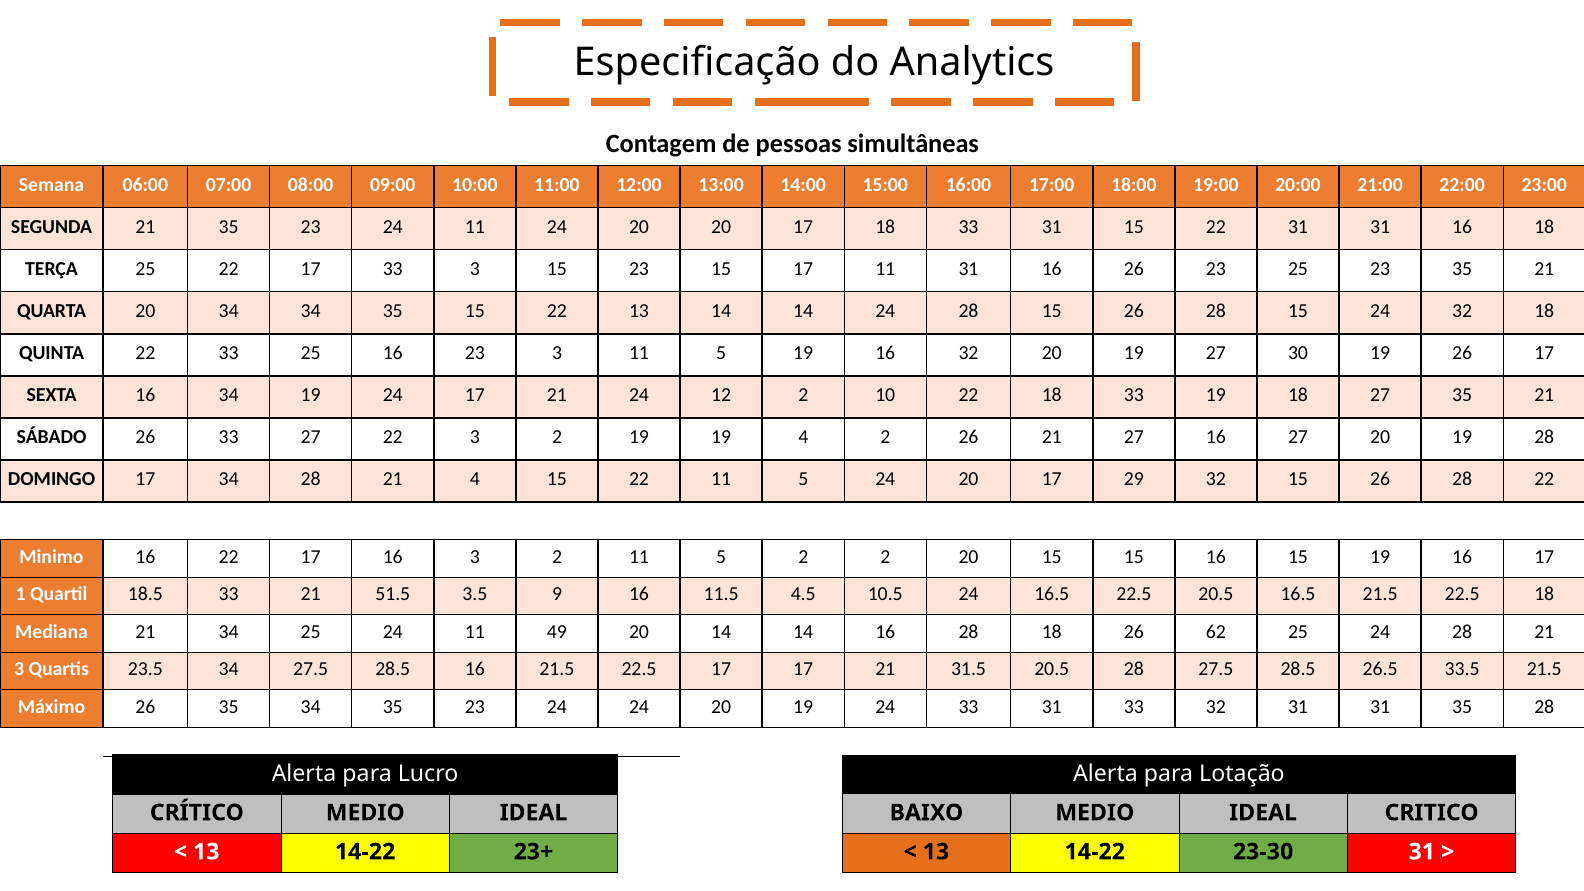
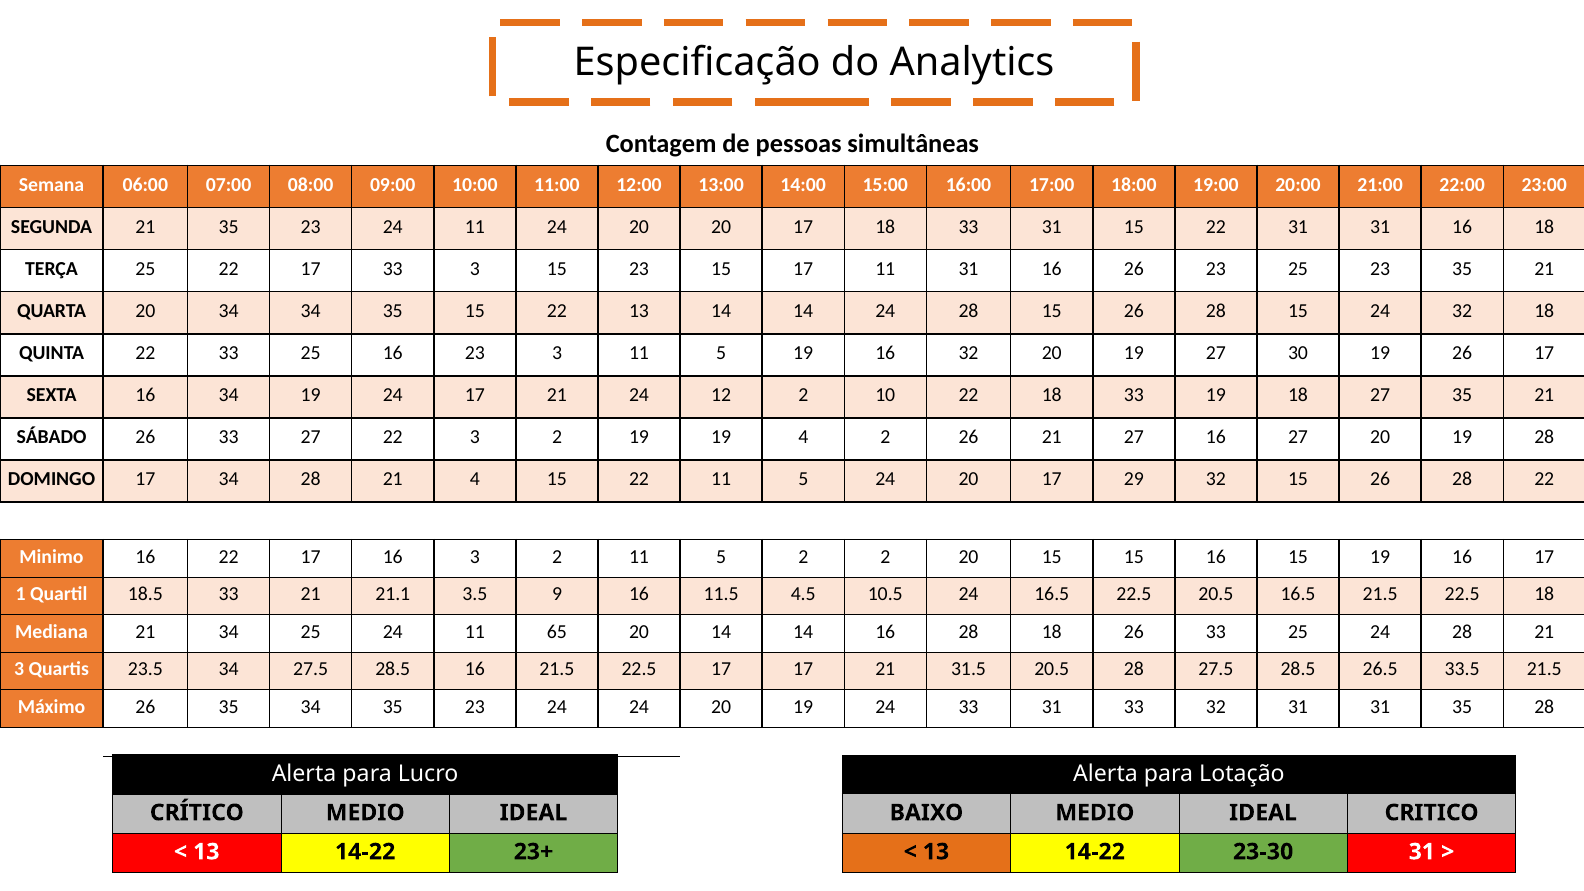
51.5: 51.5 -> 21.1
49: 49 -> 65
18 26 62: 62 -> 33
